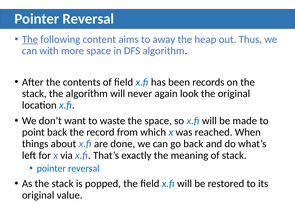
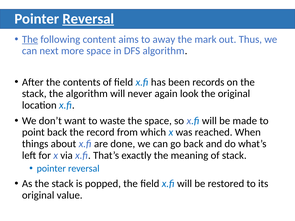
Reversal at (88, 19) underline: none -> present
heap: heap -> mark
with: with -> next
